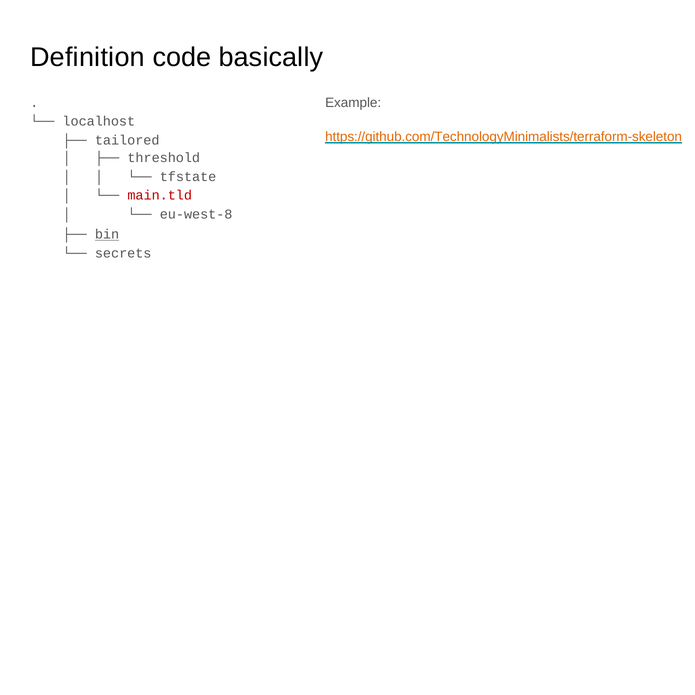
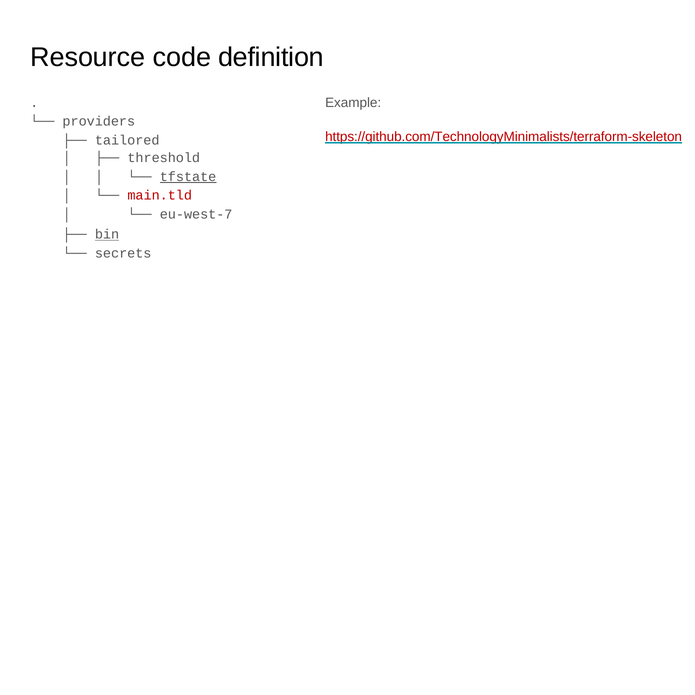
Definition: Definition -> Resource
basically: basically -> definition
localhost: localhost -> providers
https://github.com/TechnologyMinimalists/terraform-skeleton colour: orange -> red
tfstate underline: none -> present
eu-west-8: eu-west-8 -> eu-west-7
